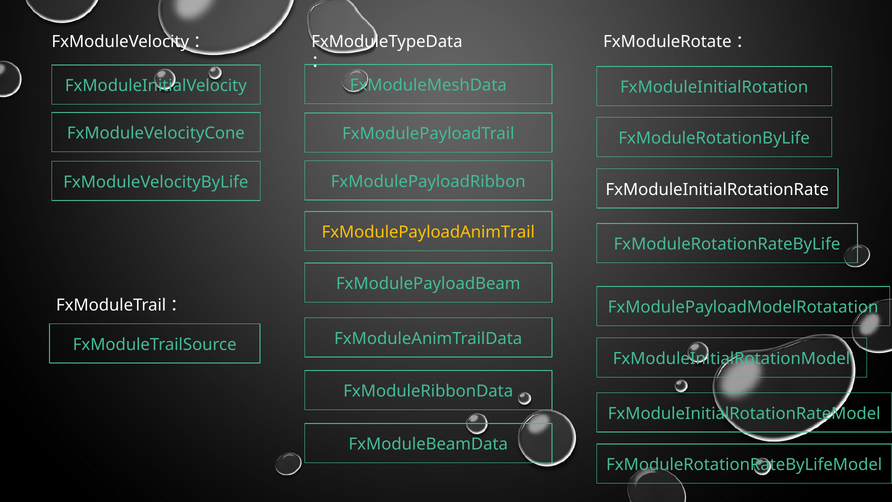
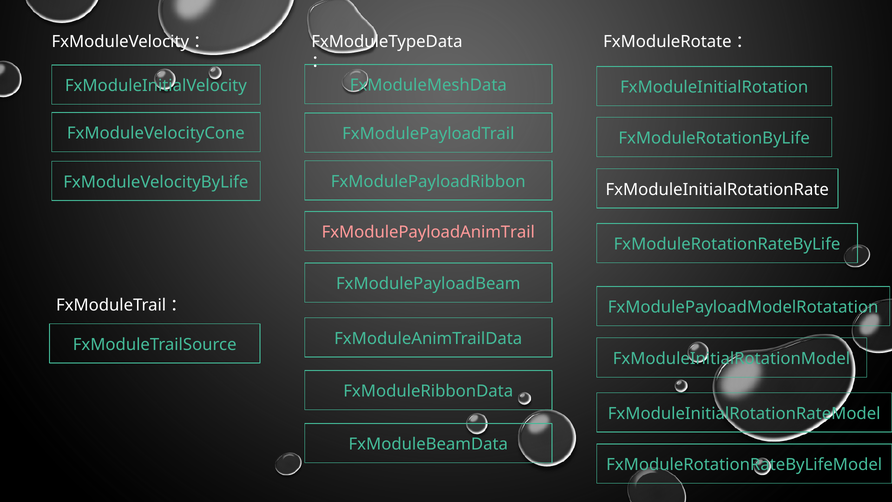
FxModulePayloadAnimTrail colour: yellow -> pink
